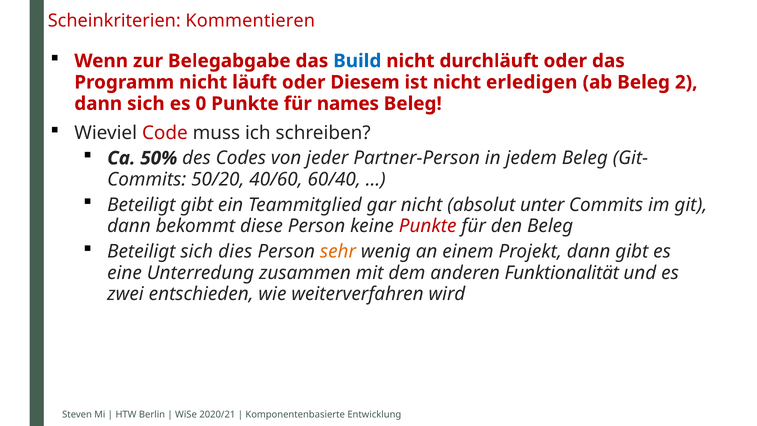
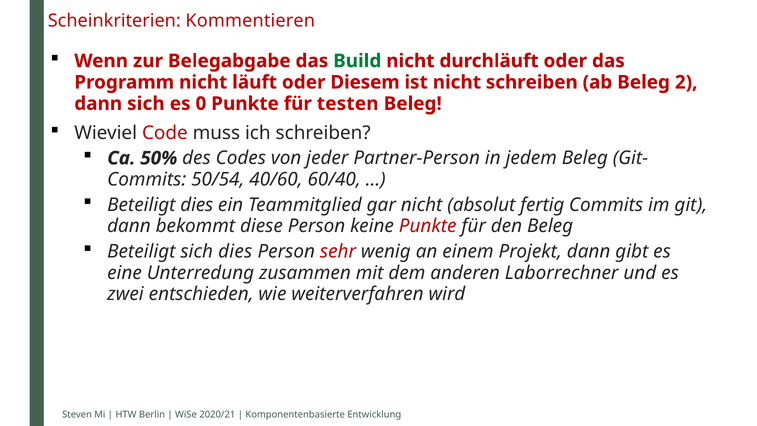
Build colour: blue -> green
nicht erledigen: erledigen -> schreiben
names: names -> testen
50/20: 50/20 -> 50/54
Beteiligt gibt: gibt -> dies
unter: unter -> fertig
sehr colour: orange -> red
Funktionalität: Funktionalität -> Laborrechner
